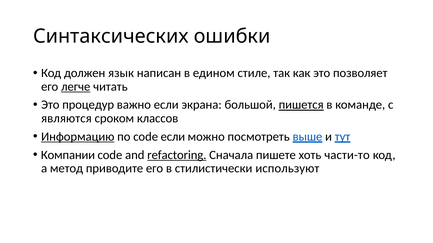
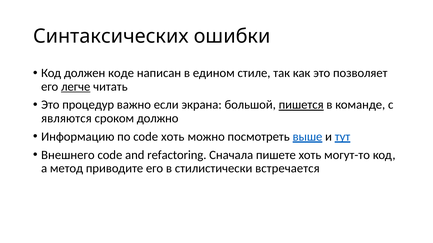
язык: язык -> коде
классов: классов -> должно
Информацию underline: present -> none
code если: если -> хоть
Компании: Компании -> Внешнего
refactoring underline: present -> none
части-то: части-то -> могут-то
используют: используют -> встречается
